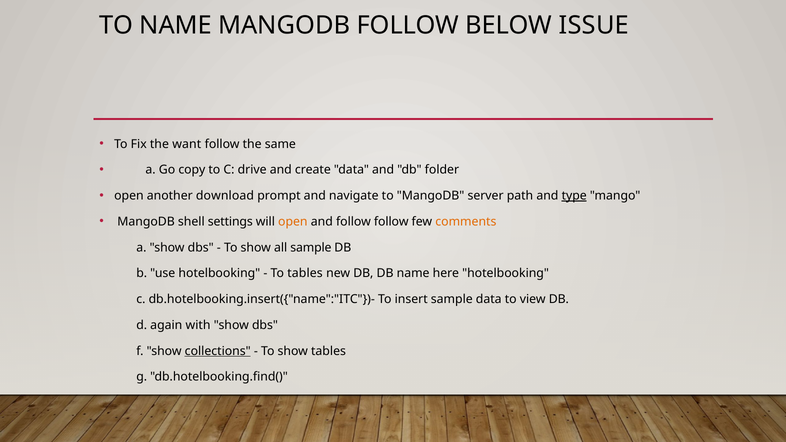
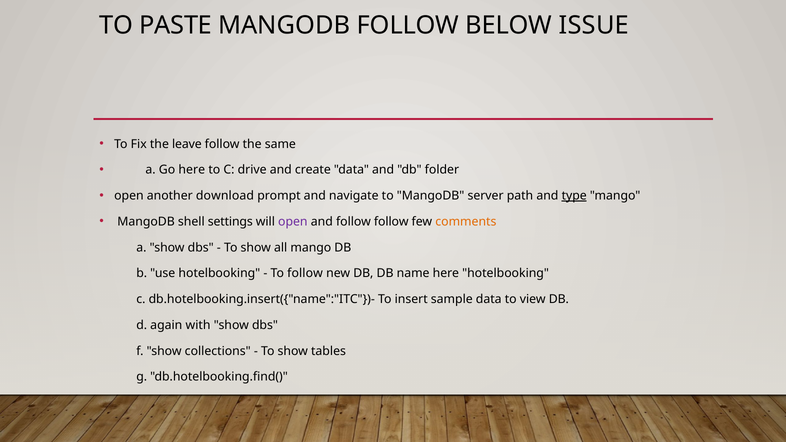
TO NAME: NAME -> PASTE
want: want -> leave
Go copy: copy -> here
open at (293, 222) colour: orange -> purple
all sample: sample -> mango
To tables: tables -> follow
collections underline: present -> none
